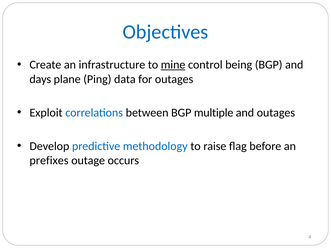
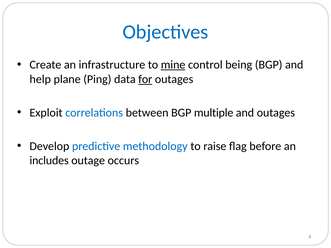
days: days -> help
for underline: none -> present
prefixes: prefixes -> includes
